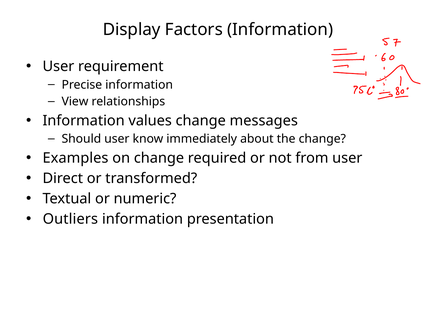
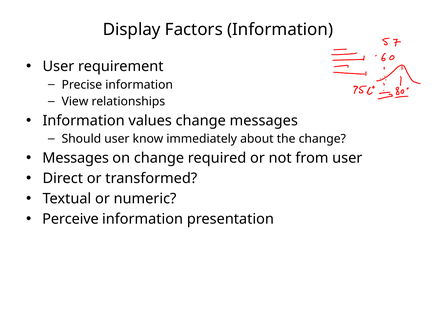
Examples at (75, 158): Examples -> Messages
Outliers: Outliers -> Perceive
